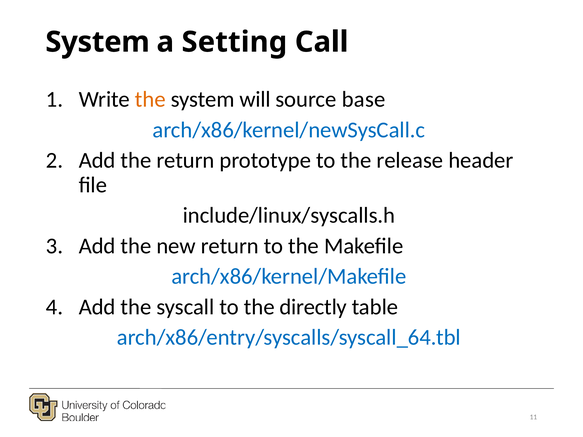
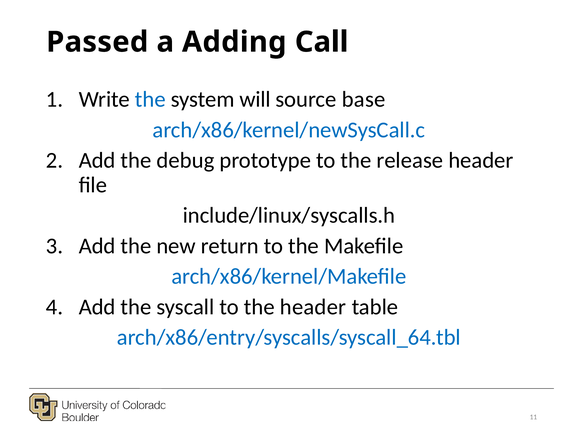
System at (98, 42): System -> Passed
Setting: Setting -> Adding
the at (150, 99) colour: orange -> blue
the return: return -> debug
the directly: directly -> header
